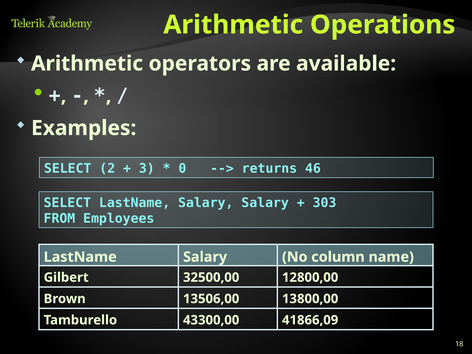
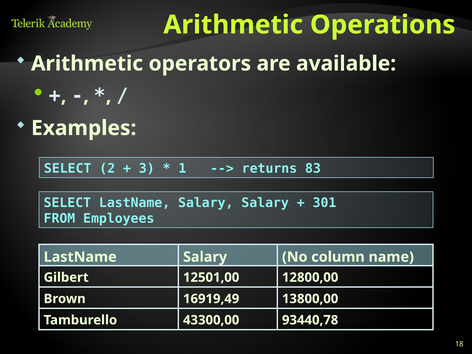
0: 0 -> 1
46: 46 -> 83
303: 303 -> 301
32500,00: 32500,00 -> 12501,00
13506,00: 13506,00 -> 16919,49
41866,09: 41866,09 -> 93440,78
